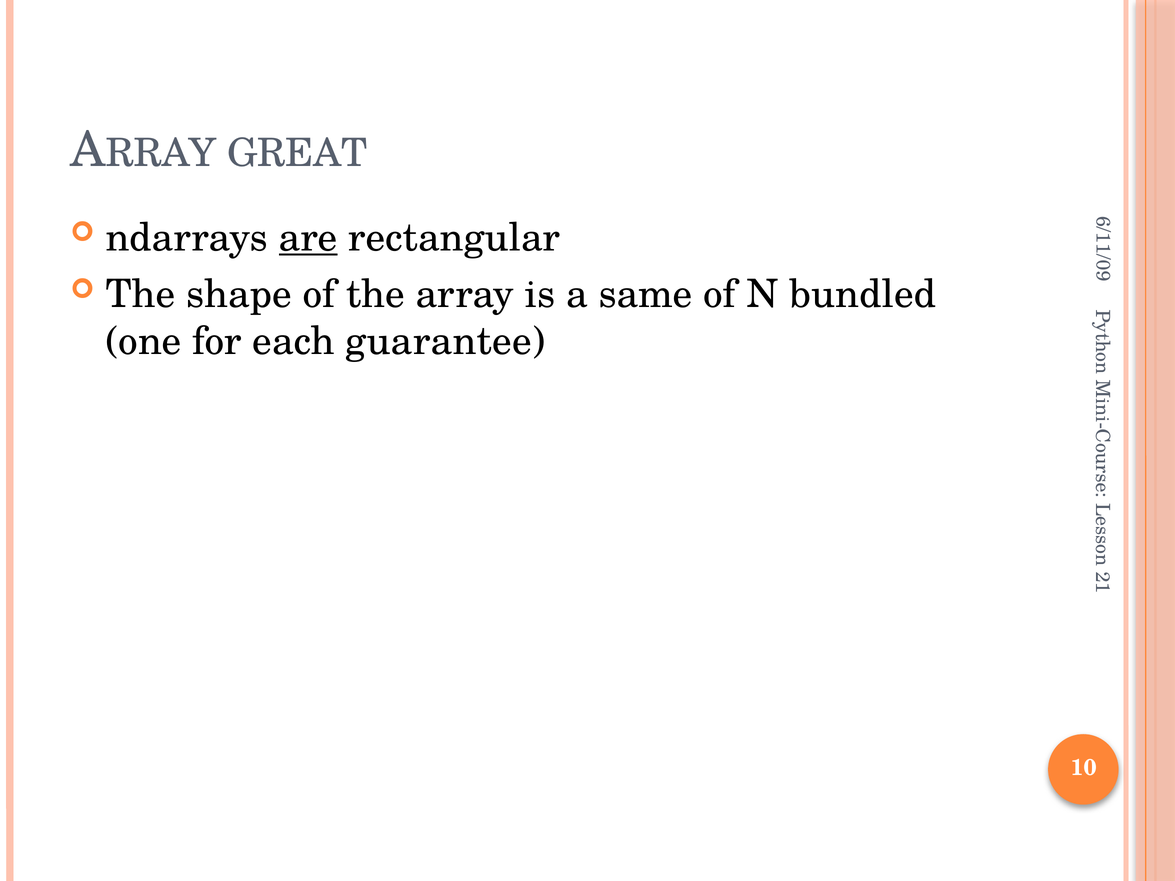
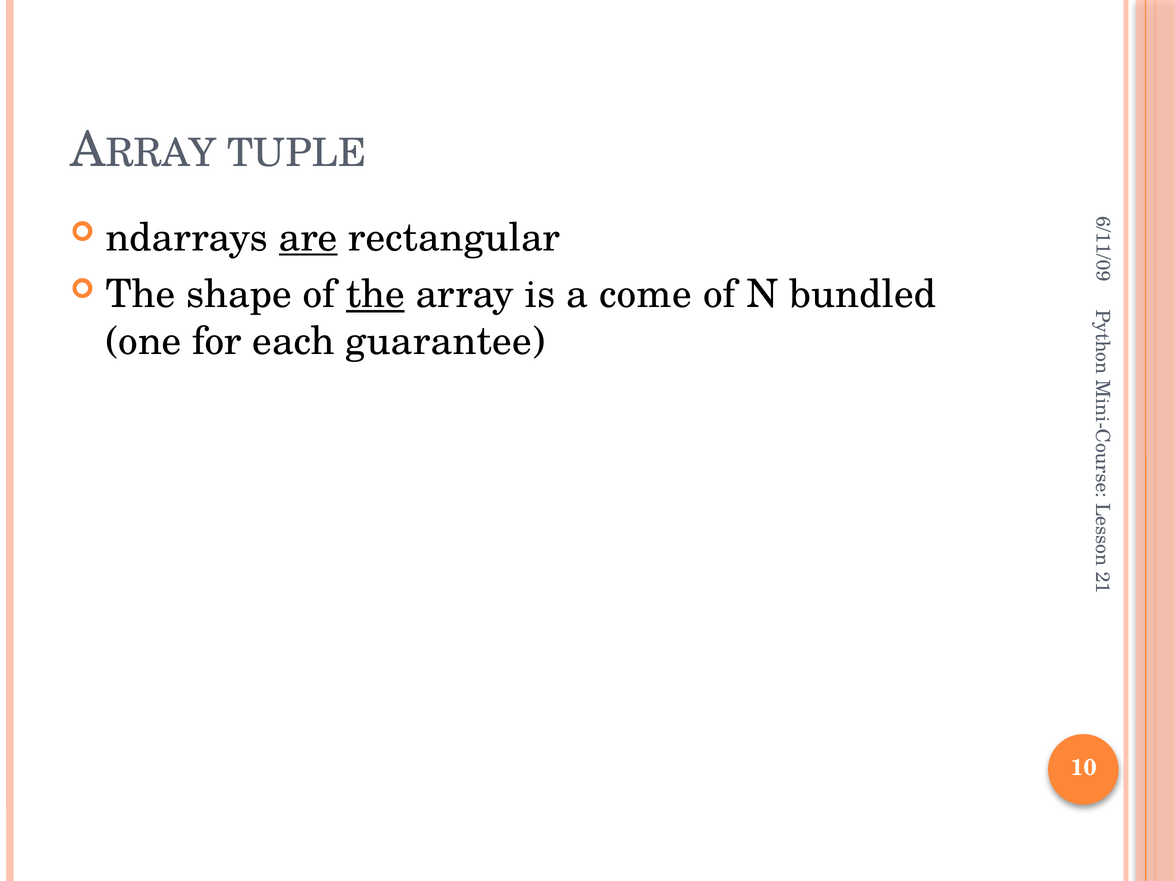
GREAT: GREAT -> TUPLE
the at (375, 294) underline: none -> present
same: same -> come
